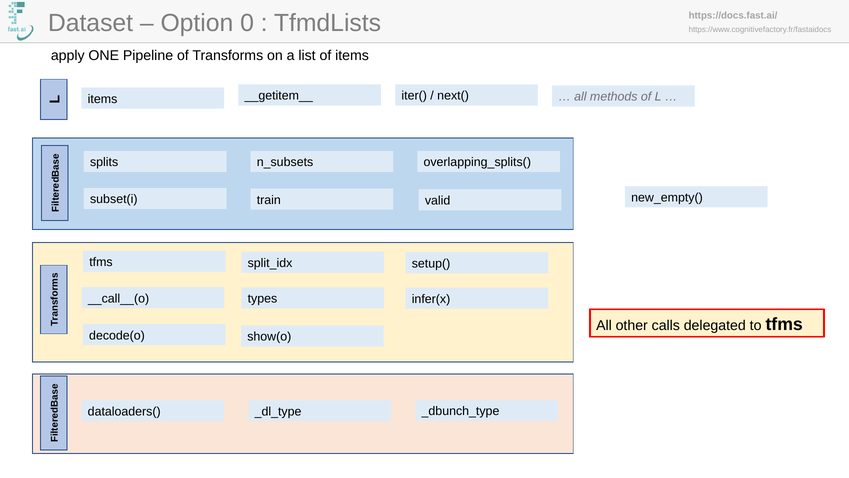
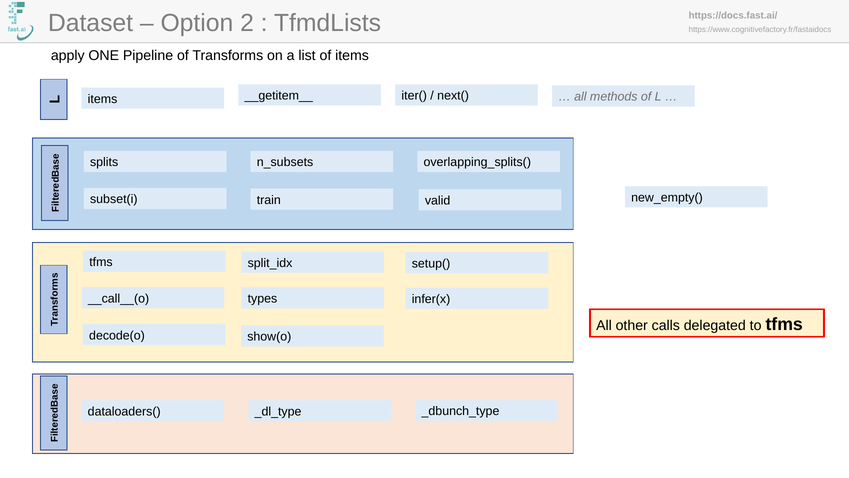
0: 0 -> 2
